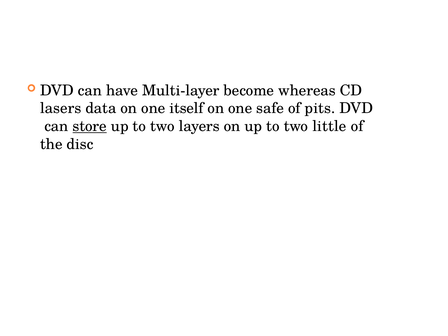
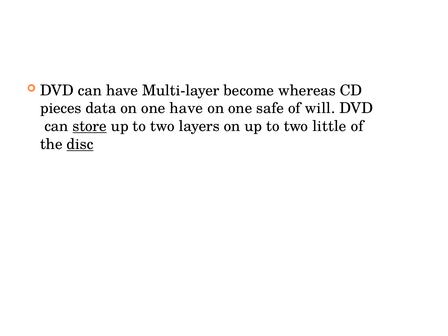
lasers: lasers -> pieces
one itself: itself -> have
pits: pits -> will
disc underline: none -> present
